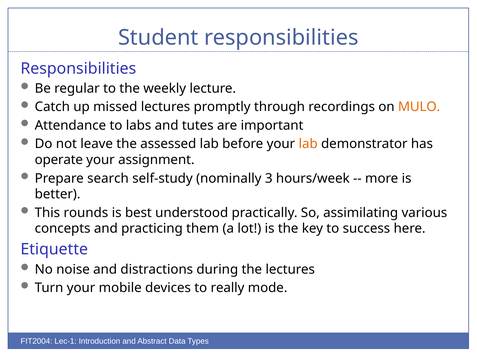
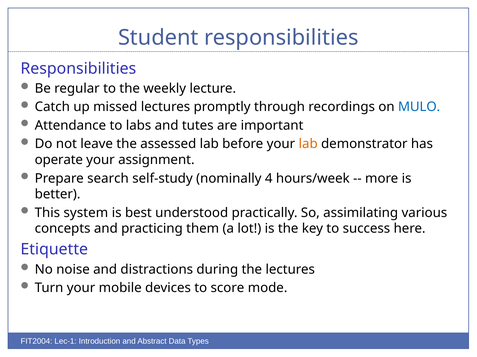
MULO colour: orange -> blue
3: 3 -> 4
rounds: rounds -> system
really: really -> score
